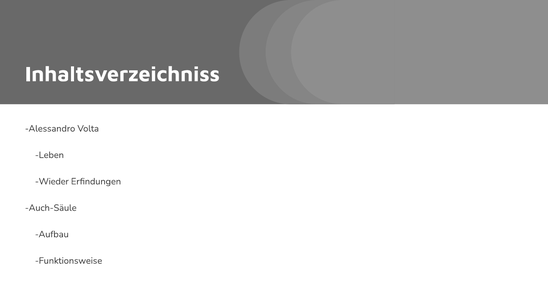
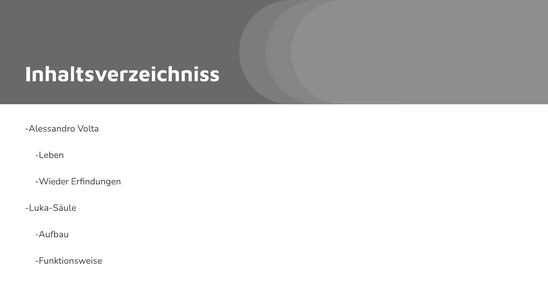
Auch-Säule: Auch-Säule -> Luka-Säule
